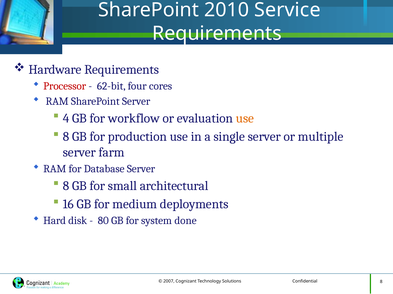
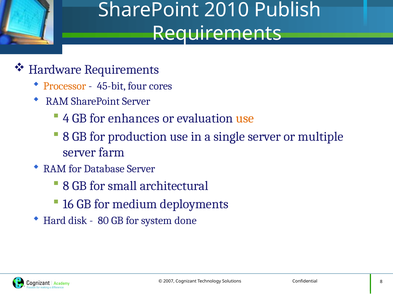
Service: Service -> Publish
Processor colour: red -> orange
62-bit: 62-bit -> 45-bit
workflow: workflow -> enhances
